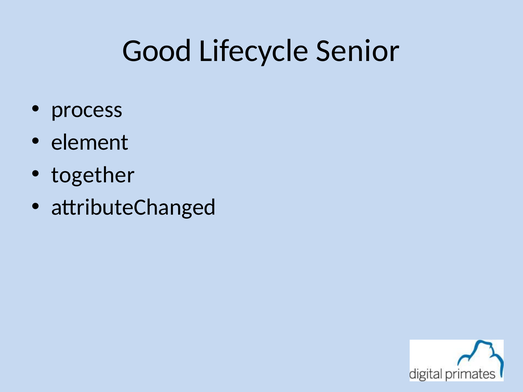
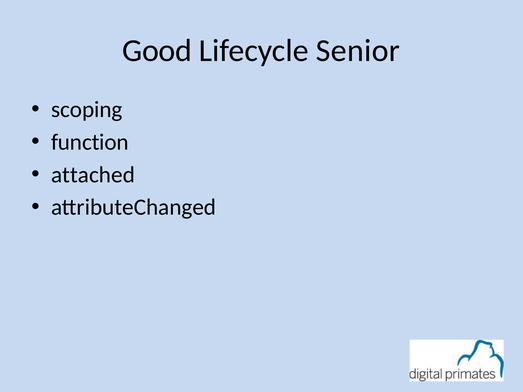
process: process -> scoping
element: element -> function
together: together -> attached
